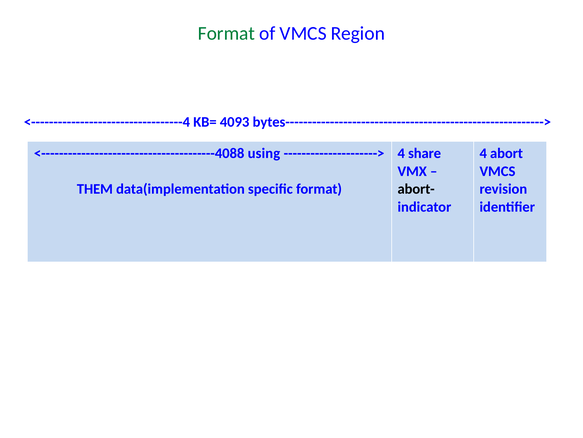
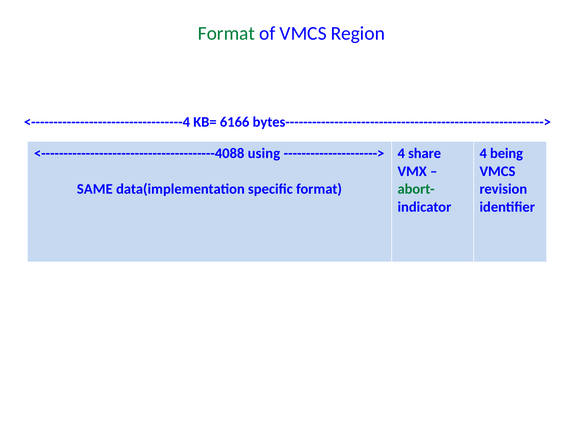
4093: 4093 -> 6166
abort: abort -> being
THEM: THEM -> SAME
abort- colour: black -> green
